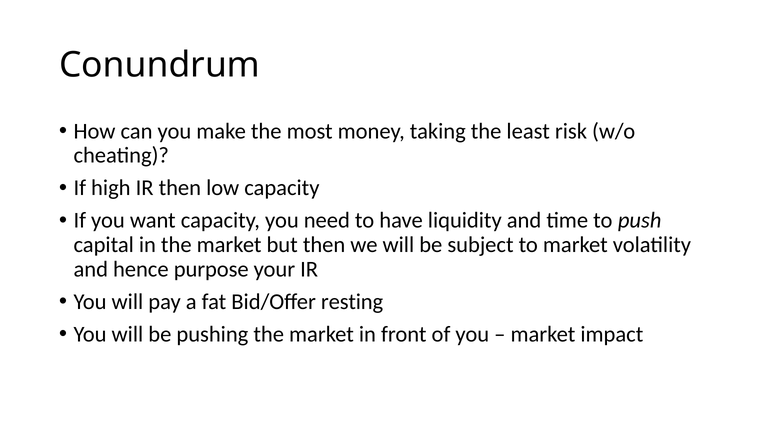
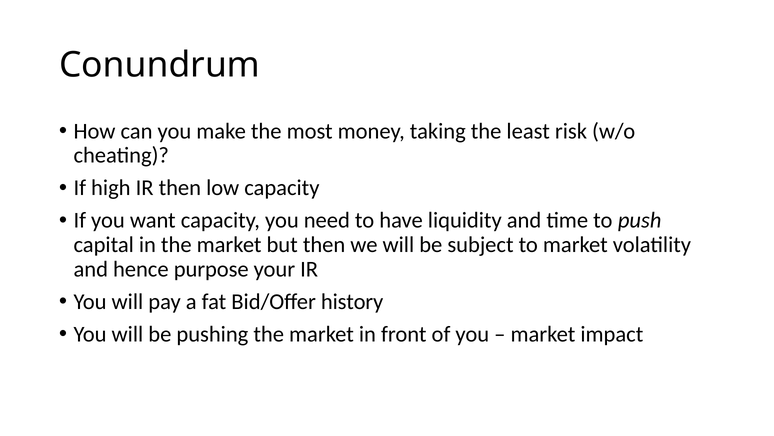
resting: resting -> history
